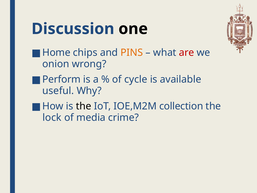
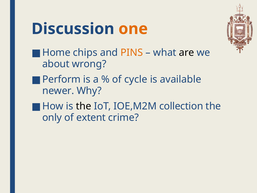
one colour: black -> orange
are colour: red -> black
onion: onion -> about
useful: useful -> newer
lock: lock -> only
media: media -> extent
